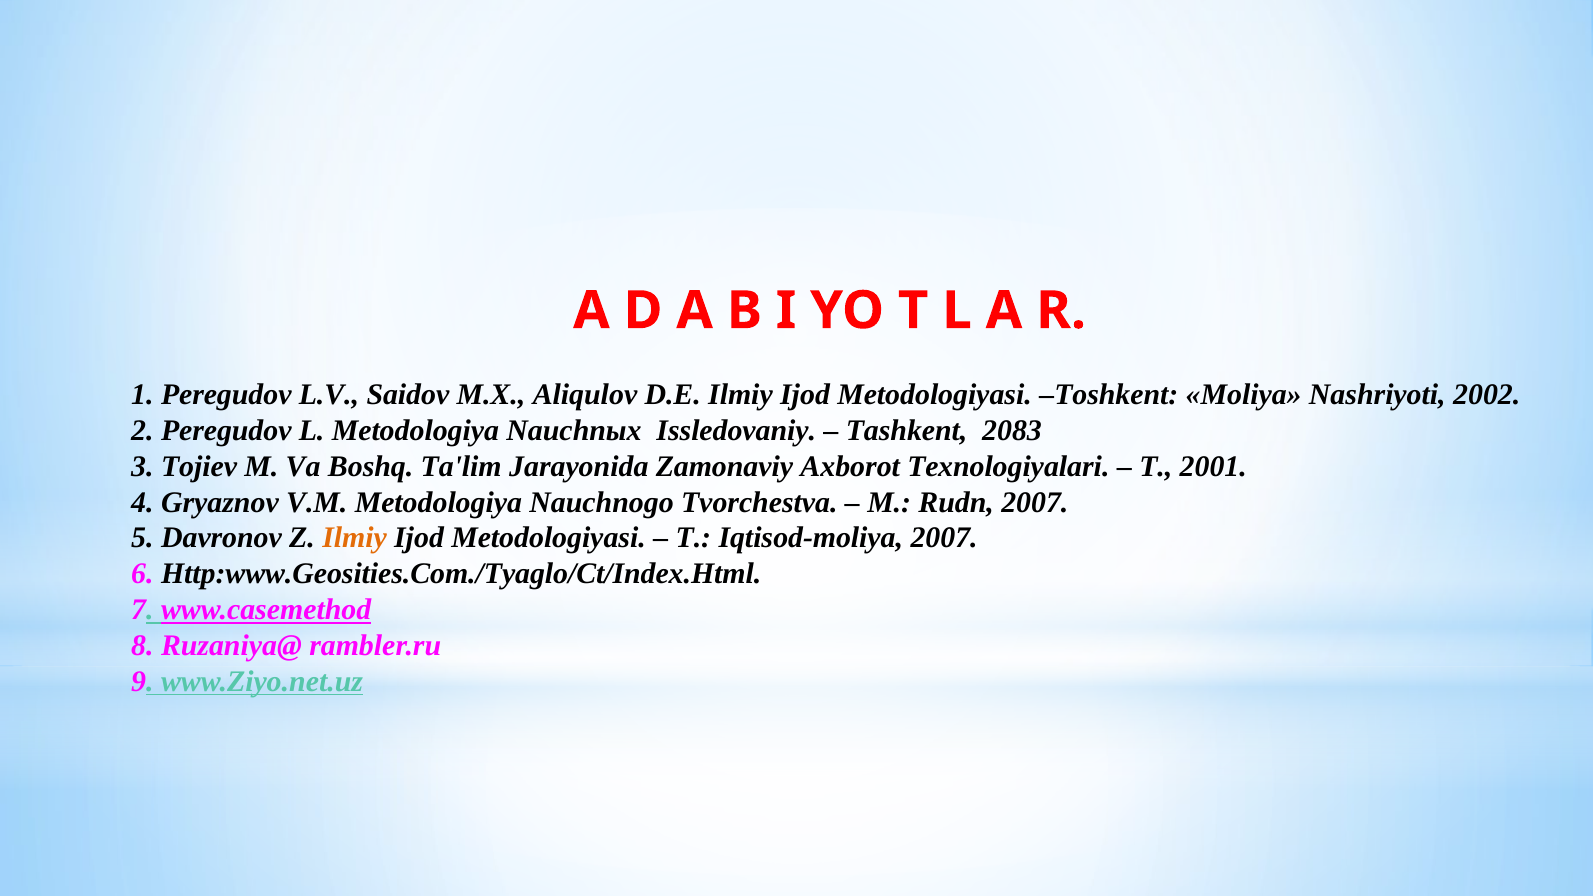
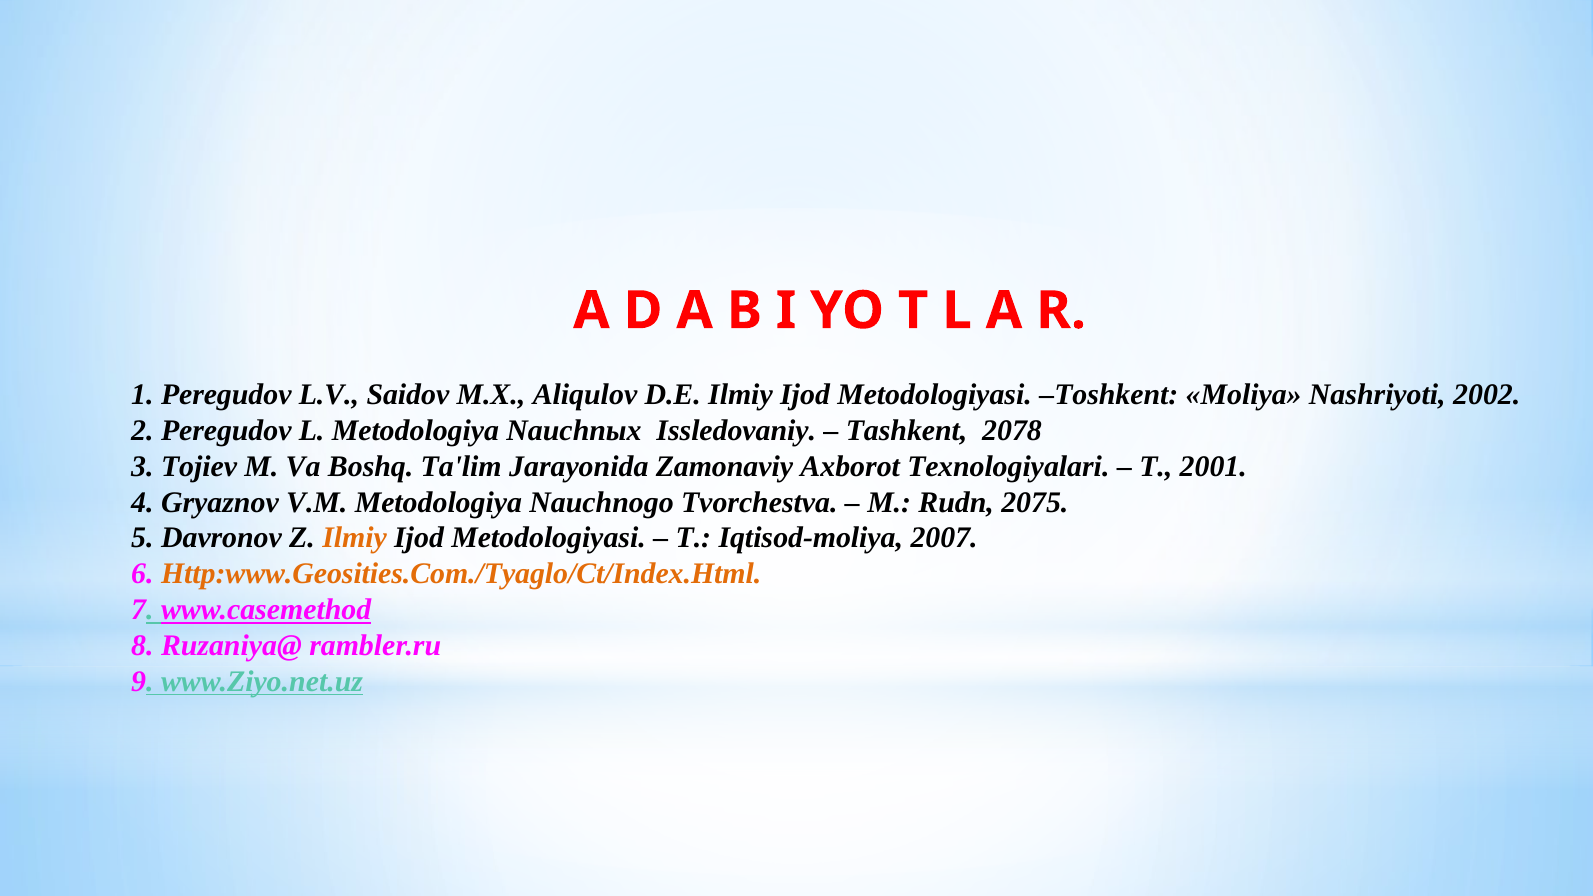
2083: 2083 -> 2078
Rudn 2007: 2007 -> 2075
Http:www.Geosities.Com./Tyaglo/Ct/Index.Html colour: black -> orange
